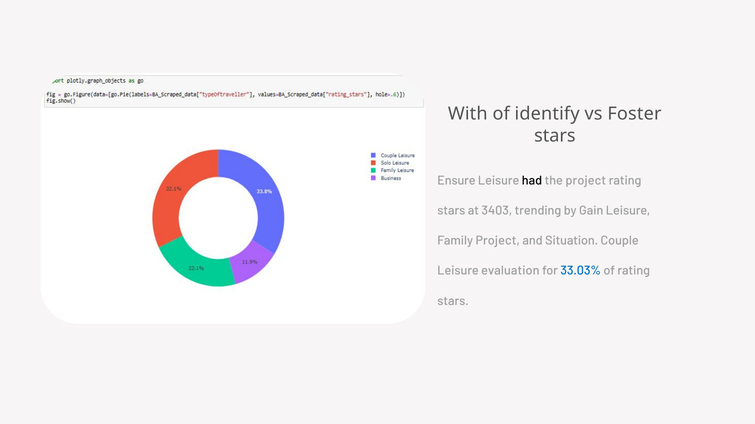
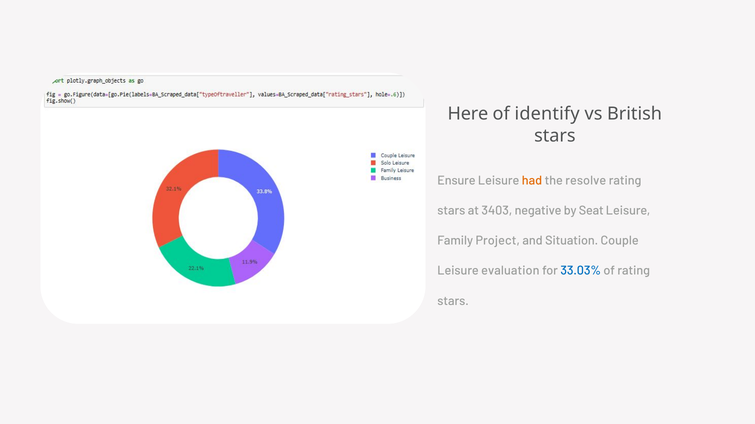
With: With -> Here
Foster: Foster -> British
had colour: black -> orange
the project: project -> resolve
trending: trending -> negative
Gain: Gain -> Seat
